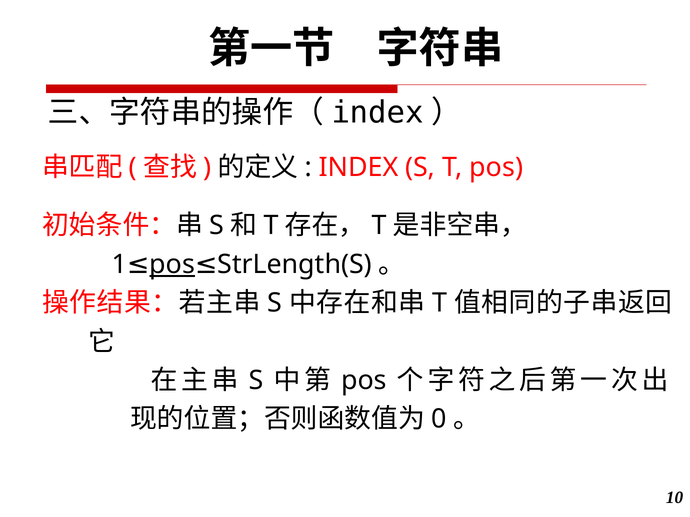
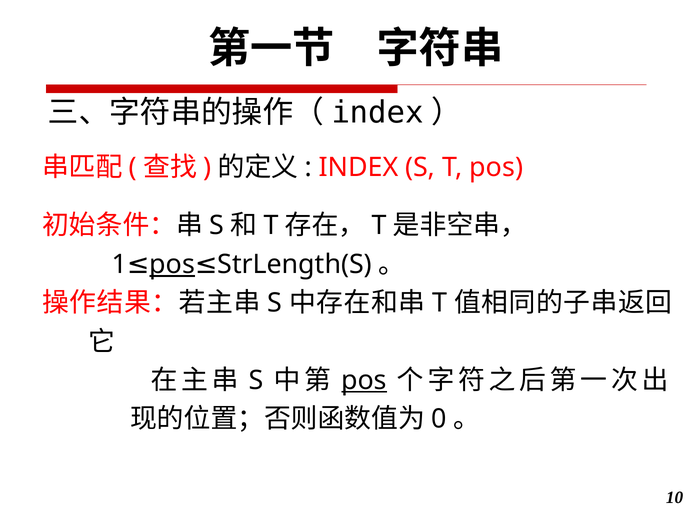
pos at (364, 381) underline: none -> present
